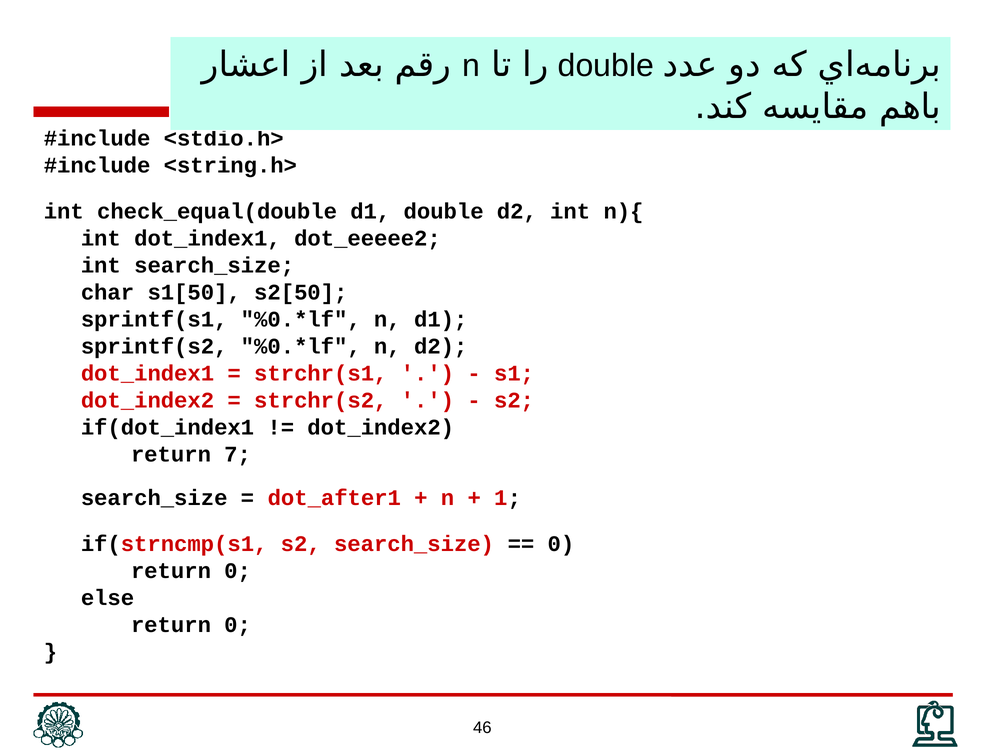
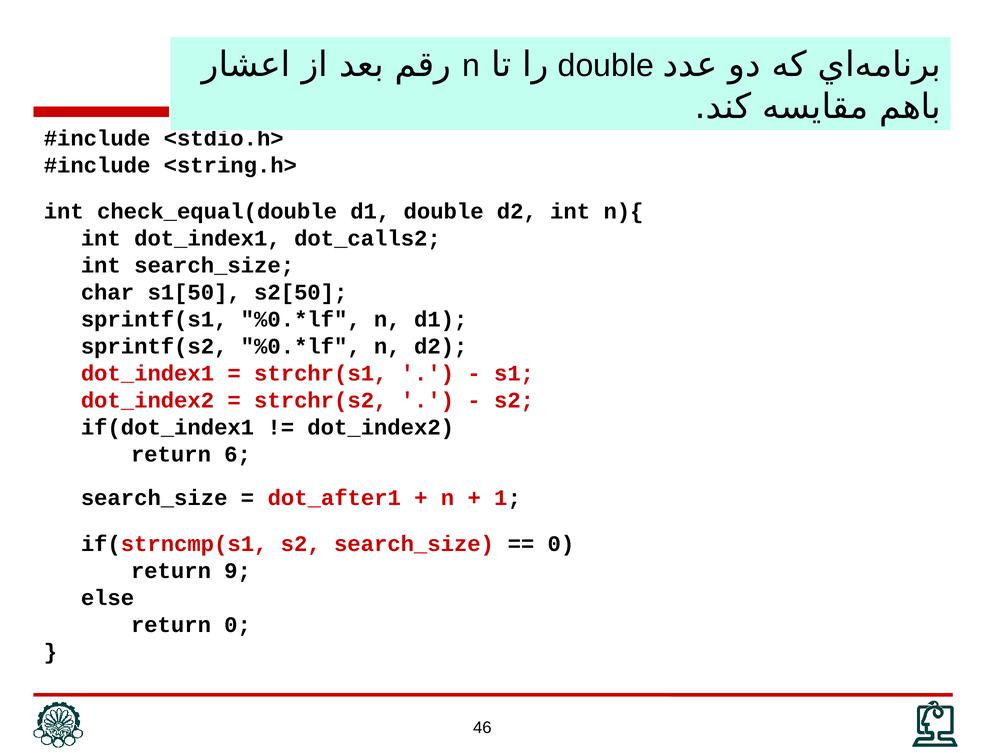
dot_eeeee2: dot_eeeee2 -> dot_calls2
7: 7 -> 6
0 at (238, 570): 0 -> 9
